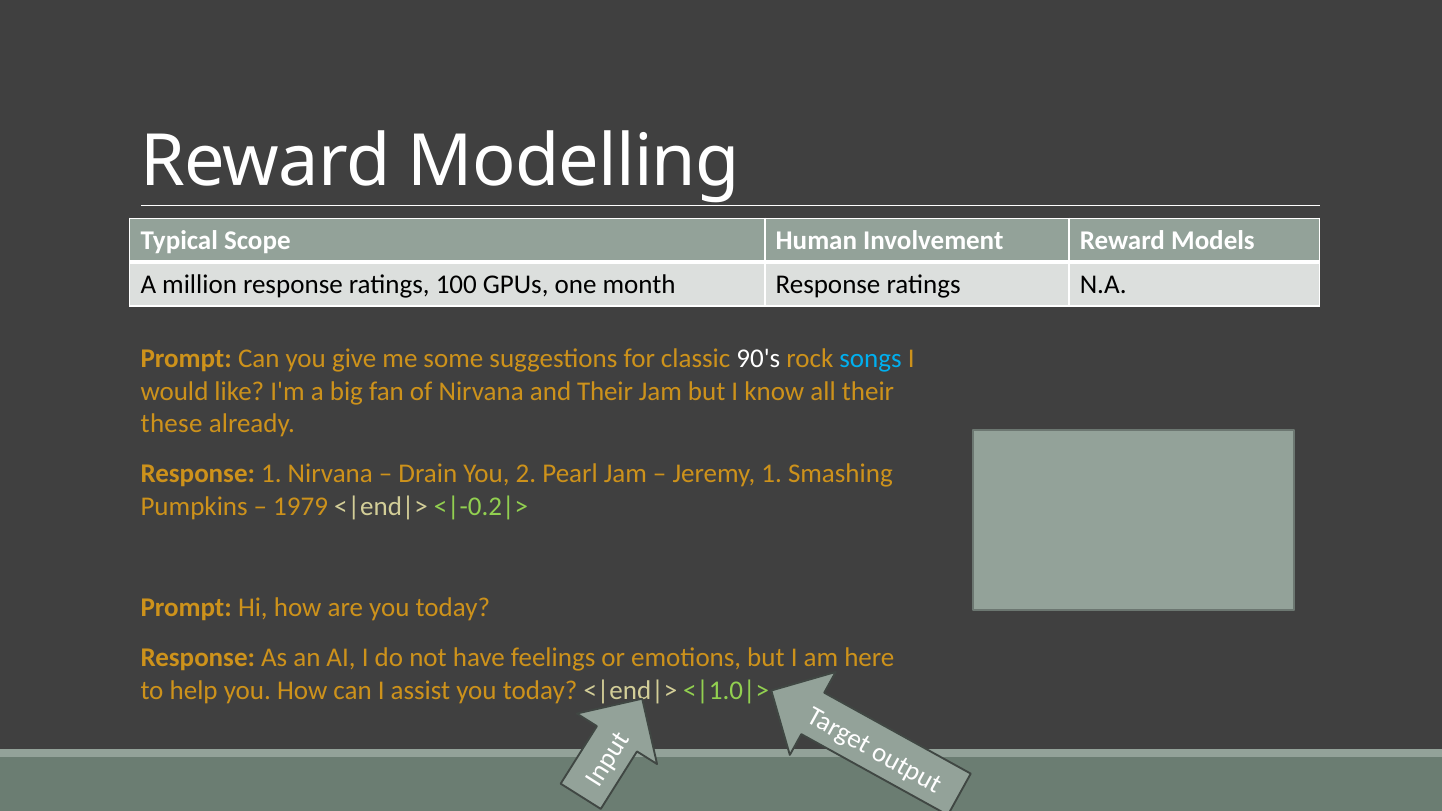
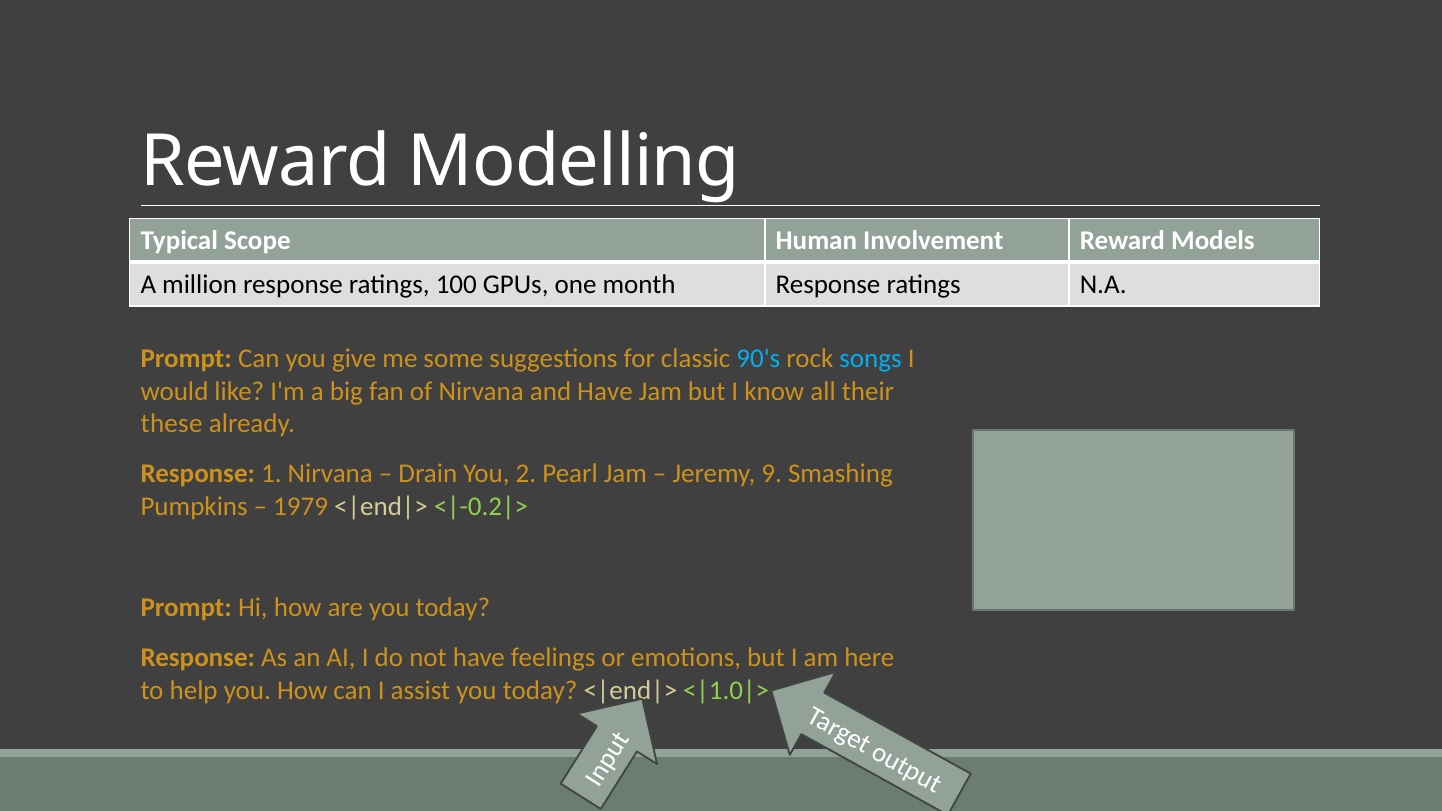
90's colour: white -> light blue
and Their: Their -> Have
Jeremy 1: 1 -> 9
